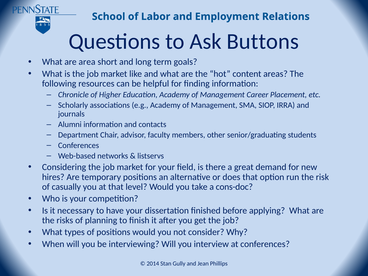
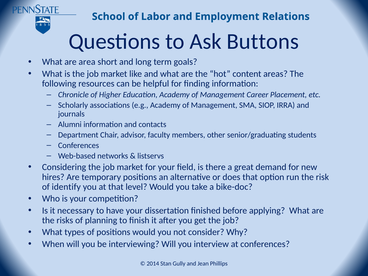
casually: casually -> identify
cons-doc: cons-doc -> bike-doc
